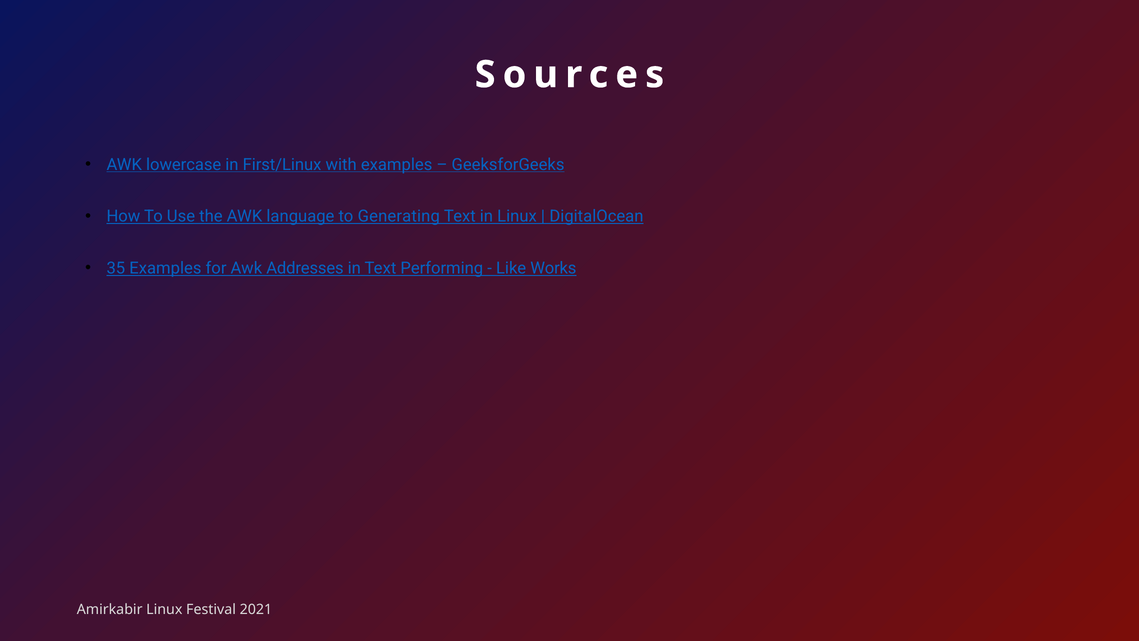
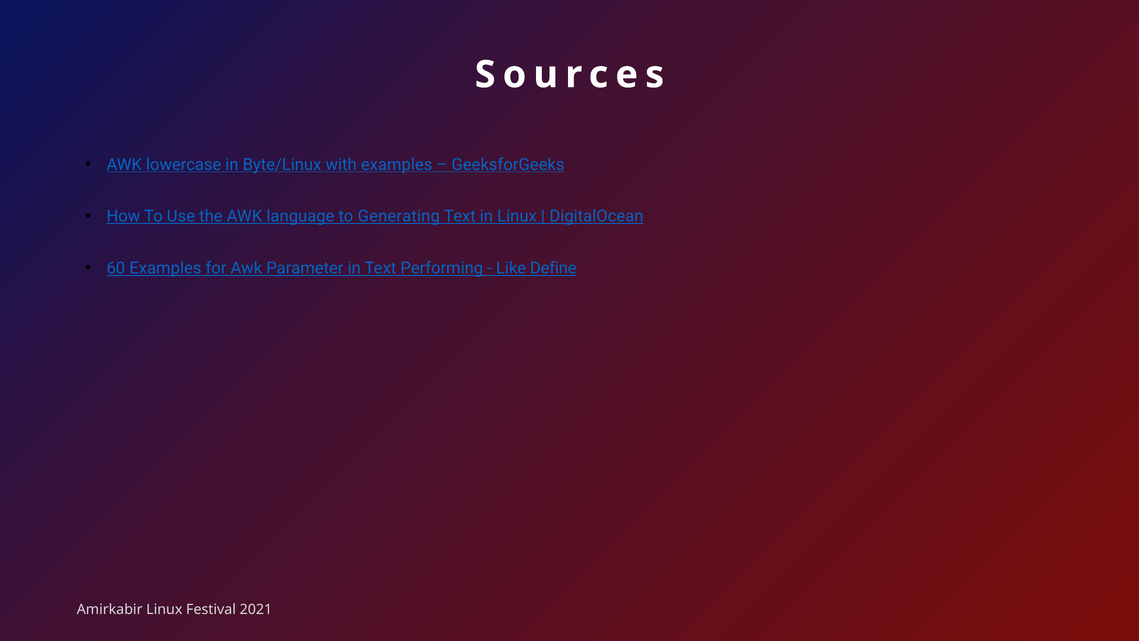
First/Linux: First/Linux -> Byte/Linux
35: 35 -> 60
Addresses: Addresses -> Parameter
Works: Works -> Define
